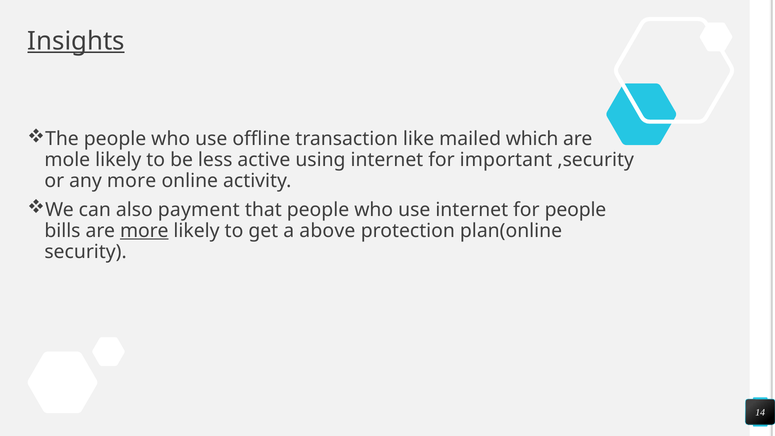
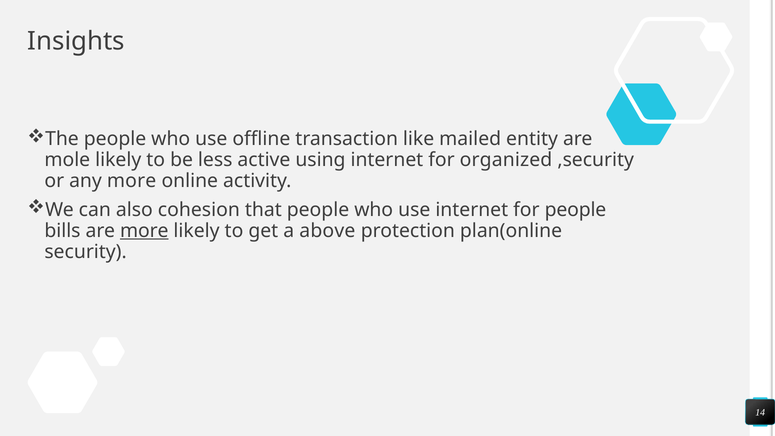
Insights underline: present -> none
which: which -> entity
important: important -> organized
payment: payment -> cohesion
